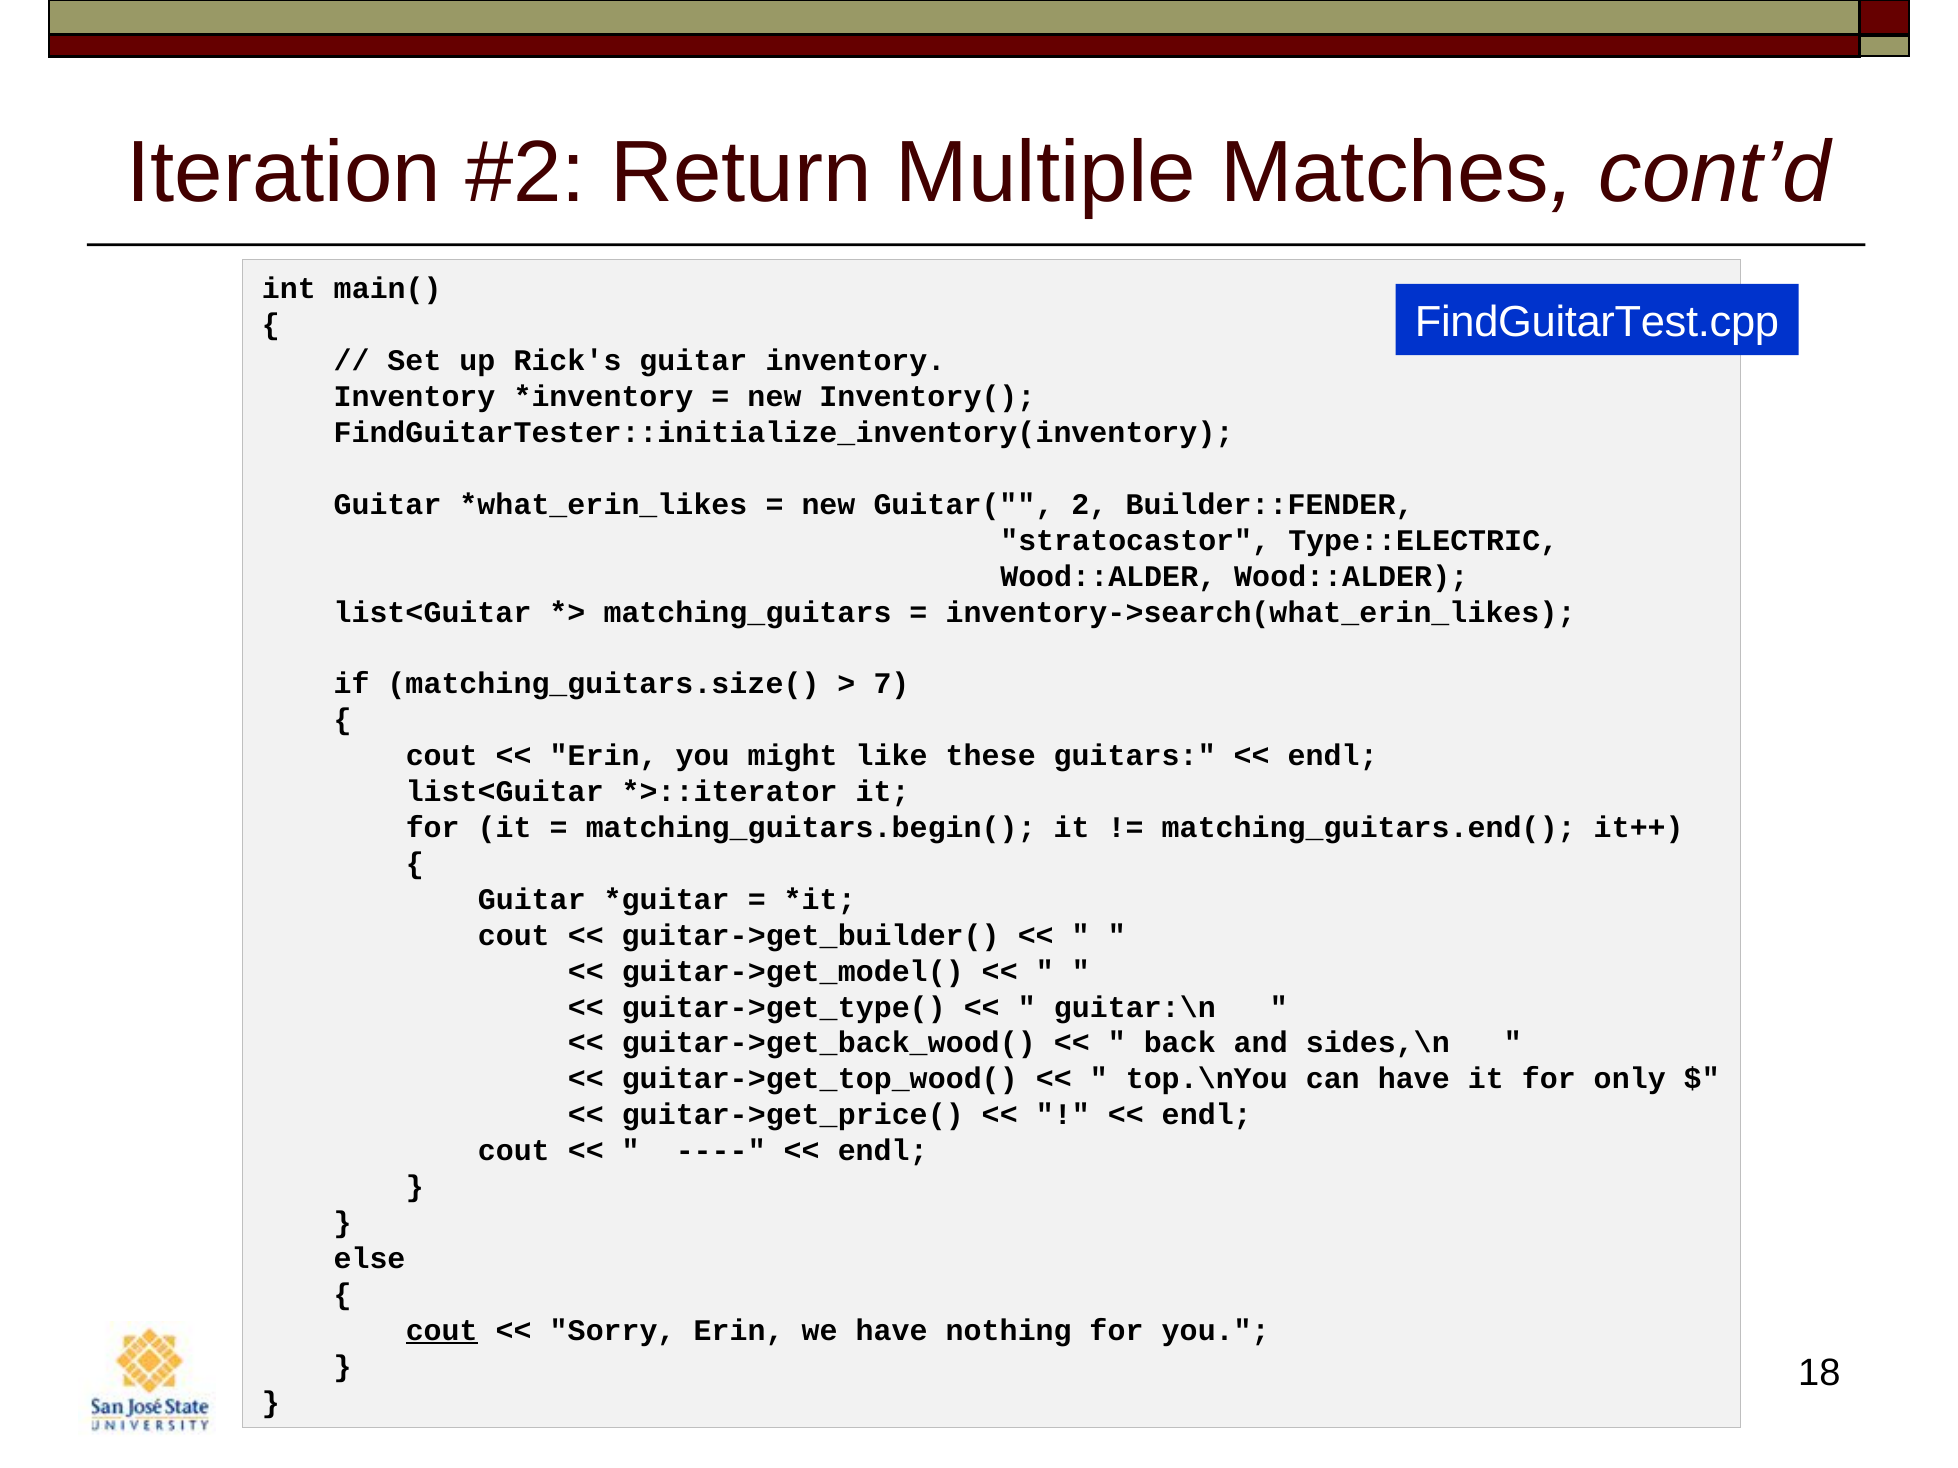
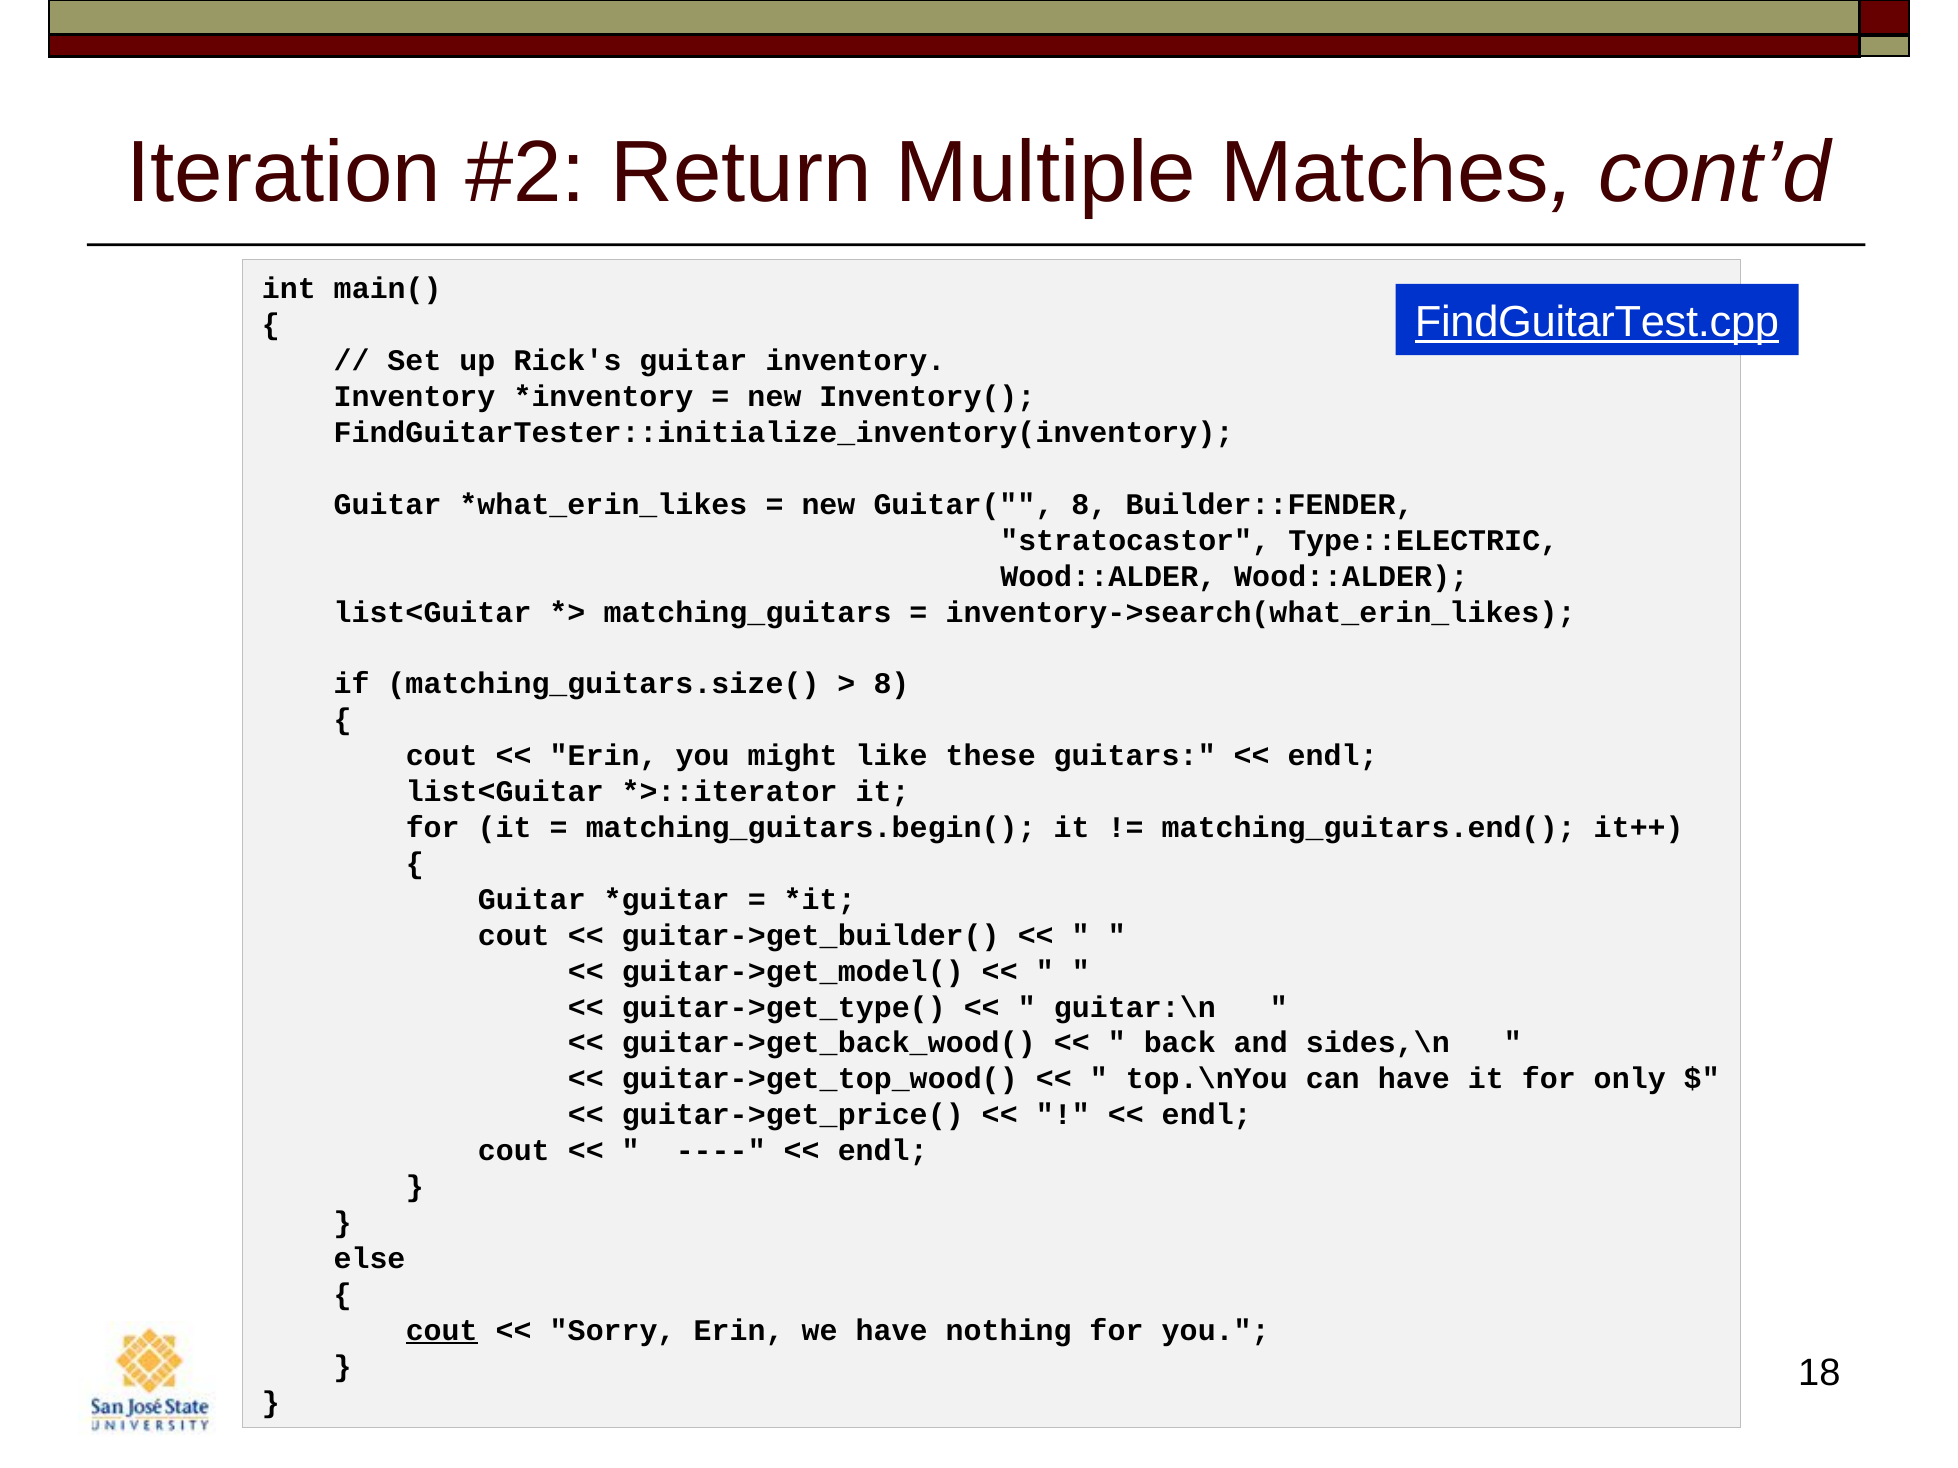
FindGuitarTest.cpp underline: none -> present
Guitar( 2: 2 -> 8
7 at (891, 684): 7 -> 8
